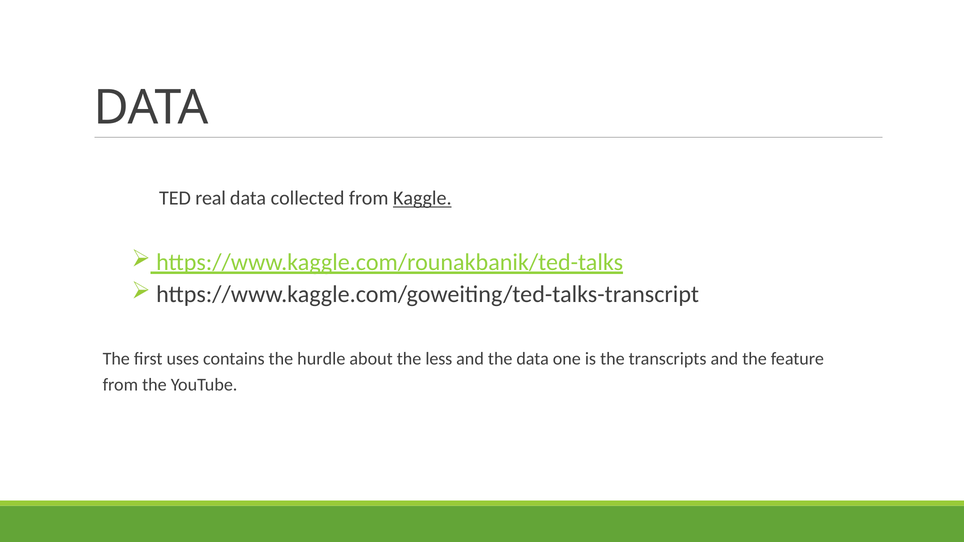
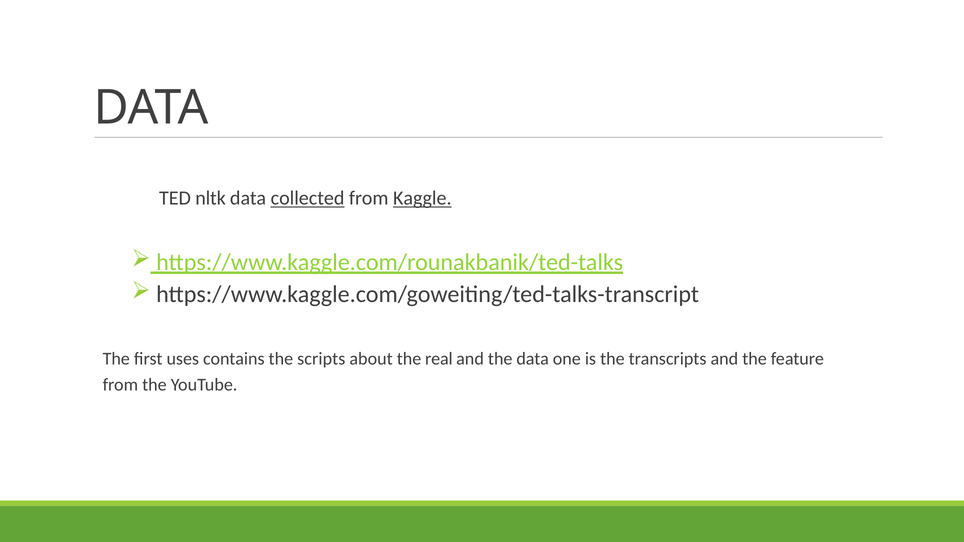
real: real -> nltk
collected underline: none -> present
hurdle: hurdle -> scripts
less: less -> real
